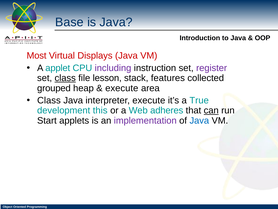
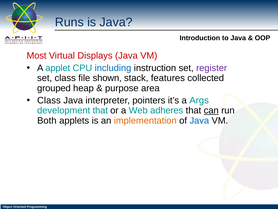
Base: Base -> Runs
including colour: purple -> blue
class at (65, 78) underline: present -> none
lesson: lesson -> shown
execute at (122, 88): execute -> purpose
interpreter execute: execute -> pointers
True: True -> Args
development this: this -> that
Start: Start -> Both
implementation colour: purple -> orange
